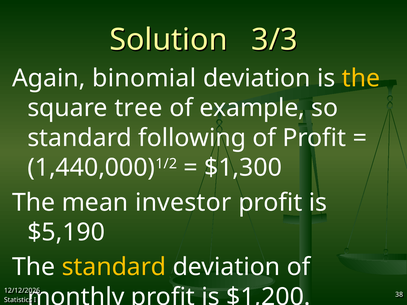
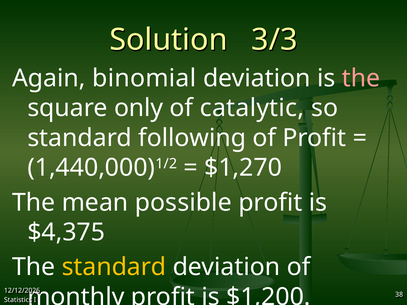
the at (361, 78) colour: yellow -> pink
tree: tree -> only
example: example -> catalytic
$1,300: $1,300 -> $1,270
investor: investor -> possible
$5,190: $5,190 -> $4,375
